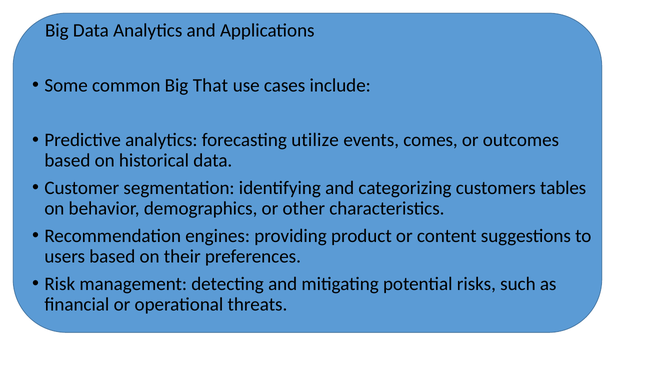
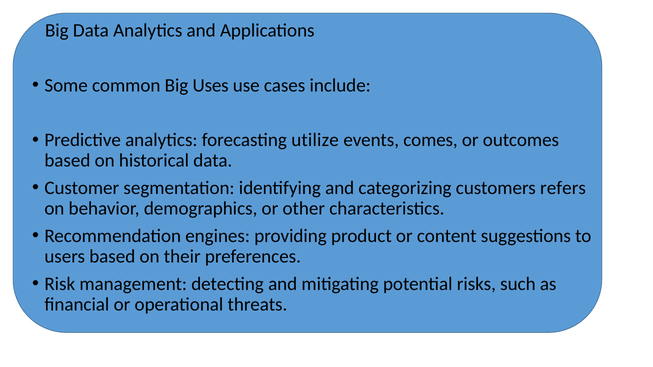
That: That -> Uses
tables: tables -> refers
